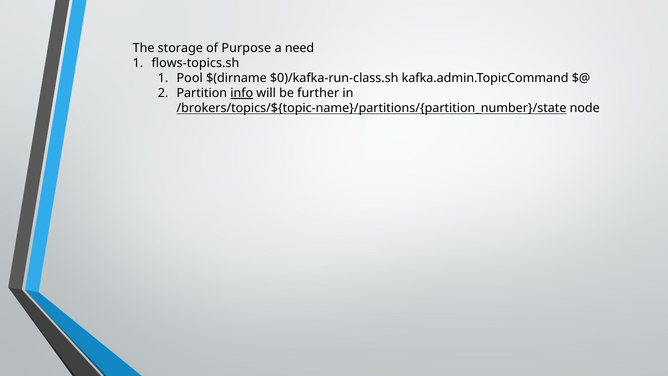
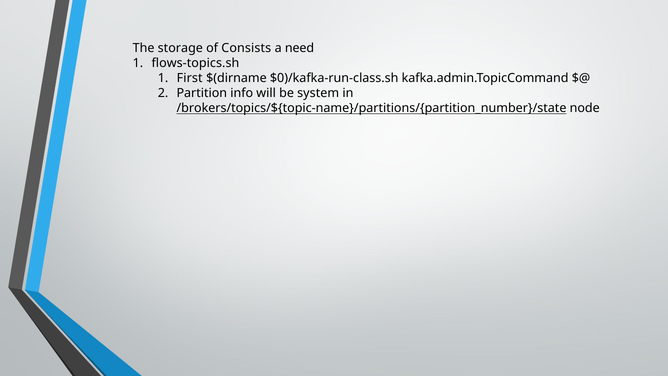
Purpose: Purpose -> Consists
Pool: Pool -> First
info underline: present -> none
further: further -> system
